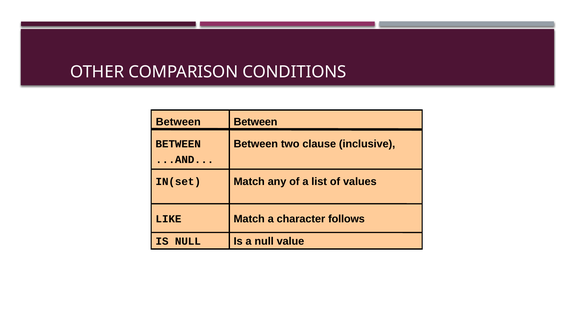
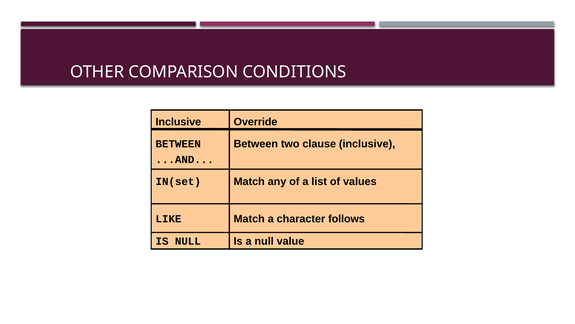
Between at (178, 122): Between -> Inclusive
Between at (256, 122): Between -> Override
